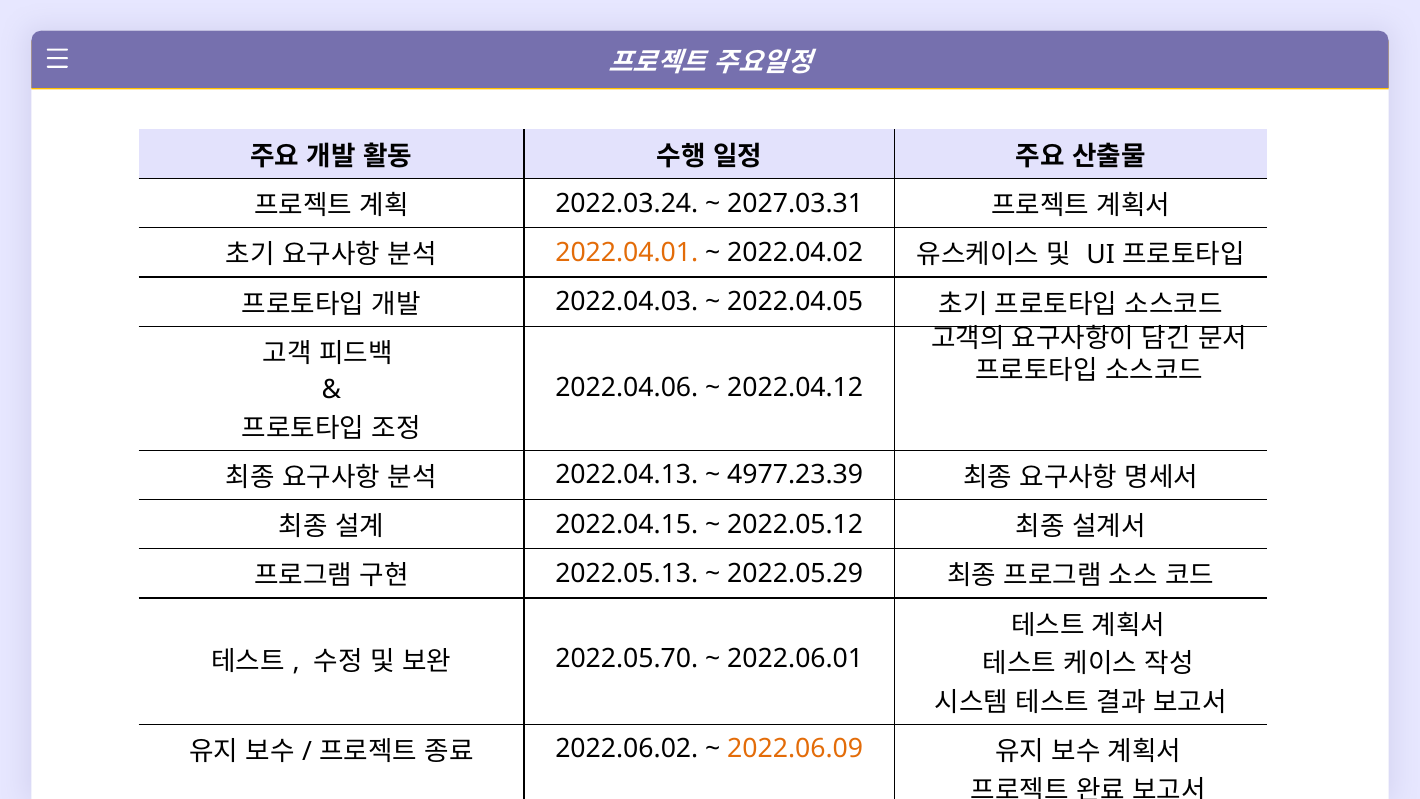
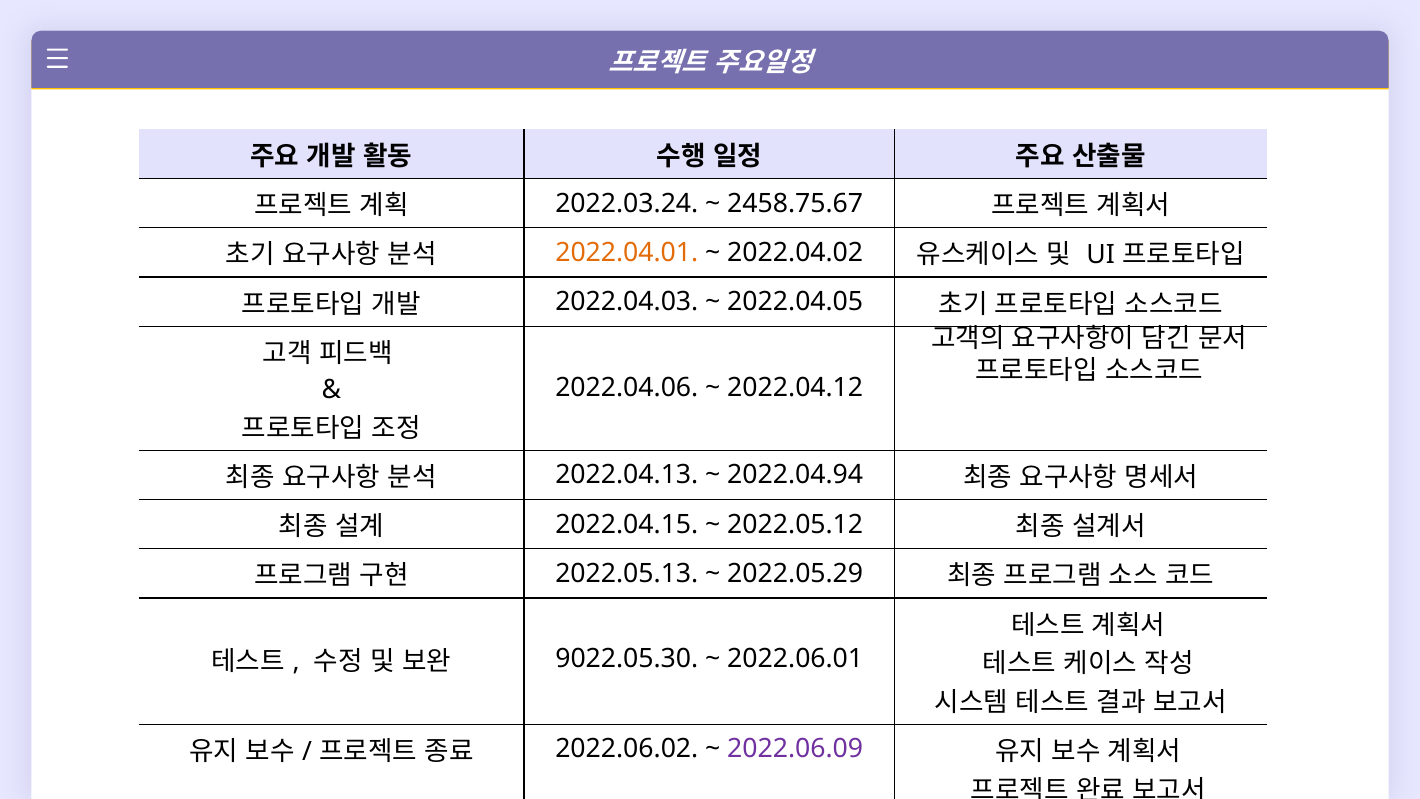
2027.03.31: 2027.03.31 -> 2458.75.67
4977.23.39: 4977.23.39 -> 2022.04.94
2022.05.70: 2022.05.70 -> 9022.05.30
2022.06.09 colour: orange -> purple
